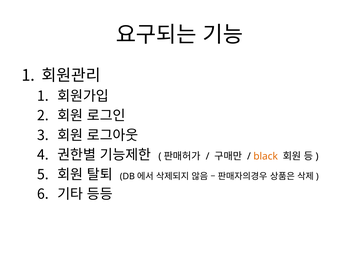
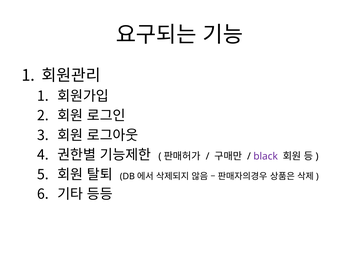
black colour: orange -> purple
